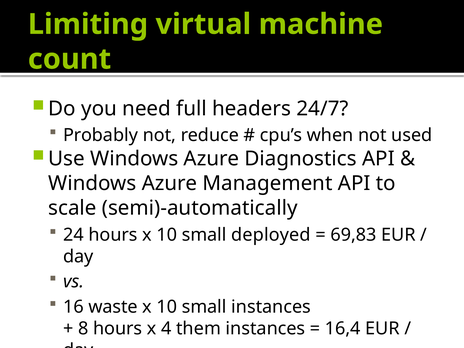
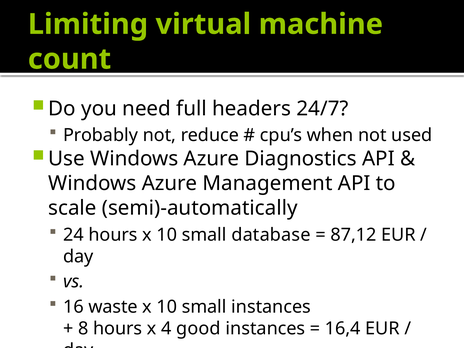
deployed: deployed -> database
69,83: 69,83 -> 87,12
them: them -> good
